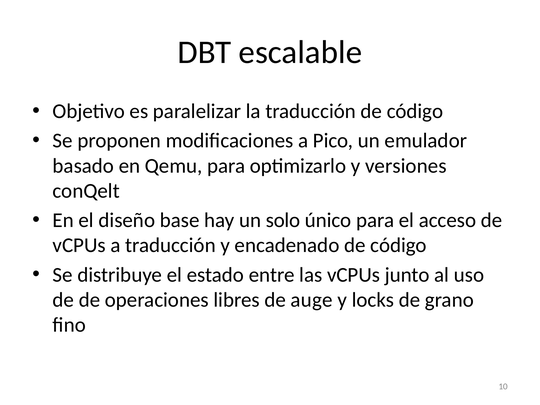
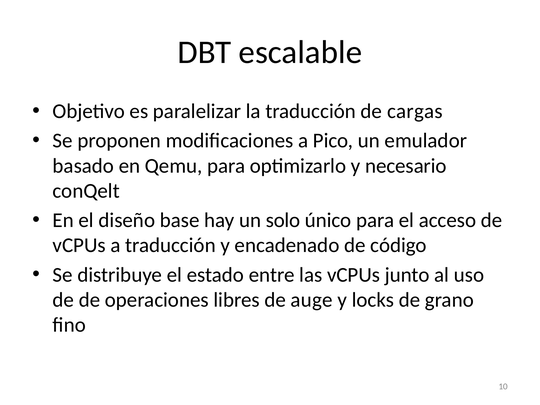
traducción de código: código -> cargas
versiones: versiones -> necesario
